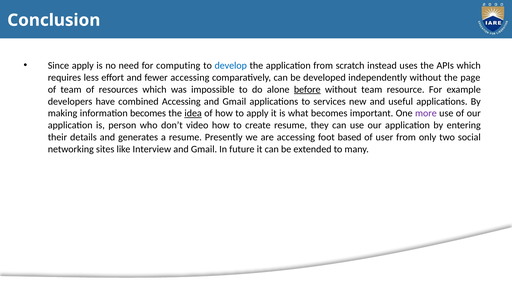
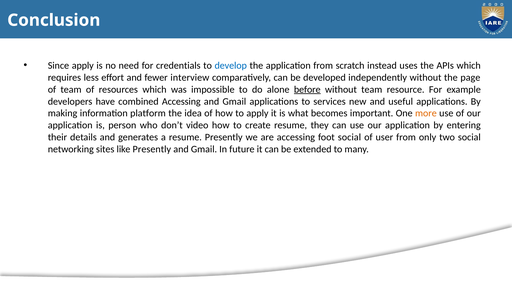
computing: computing -> credentials
fewer accessing: accessing -> interview
information becomes: becomes -> platform
idea underline: present -> none
more colour: purple -> orange
foot based: based -> social
like Interview: Interview -> Presently
